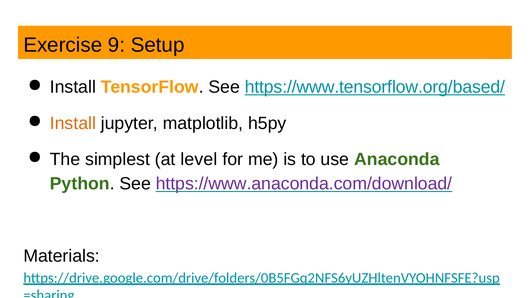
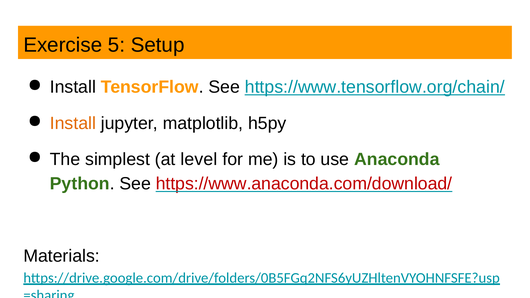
9: 9 -> 5
https://www.tensorflow.org/based/: https://www.tensorflow.org/based/ -> https://www.tensorflow.org/chain/
https://www.anaconda.com/download/ colour: purple -> red
